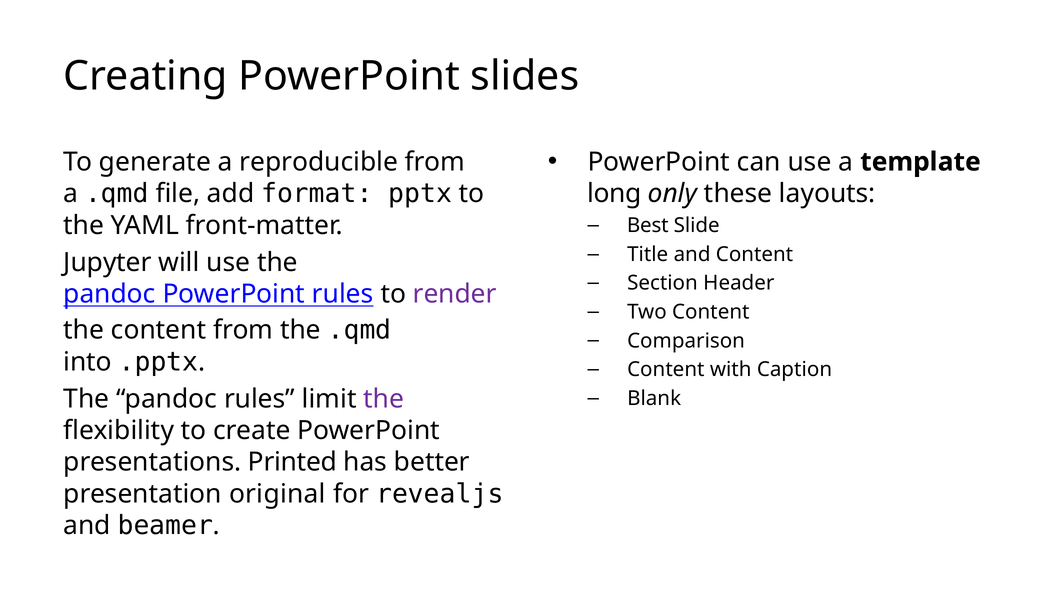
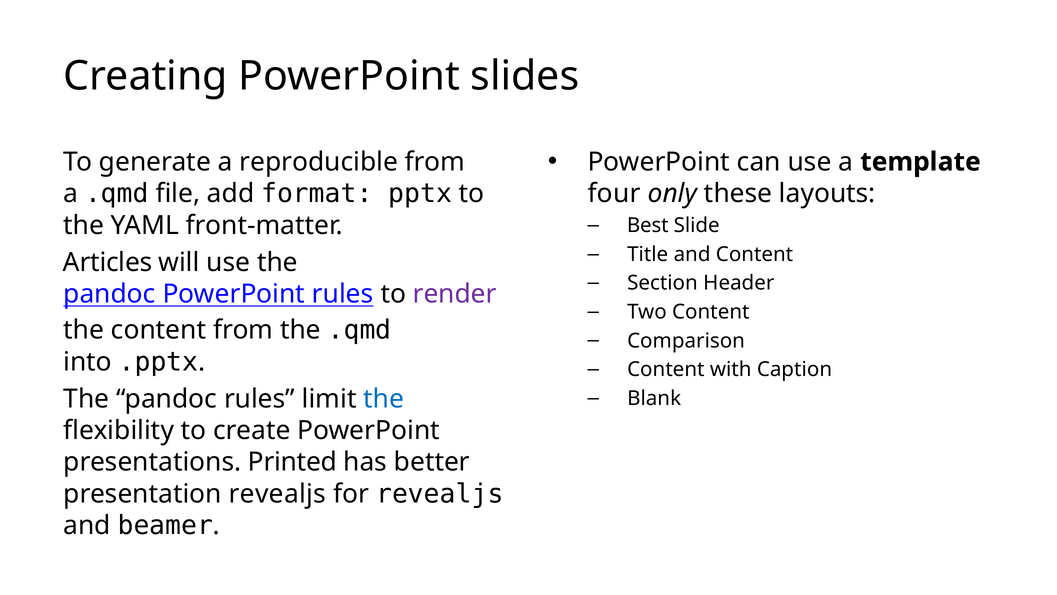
long: long -> four
Jupyter: Jupyter -> Articles
the at (384, 399) colour: purple -> blue
presentation original: original -> revealjs
